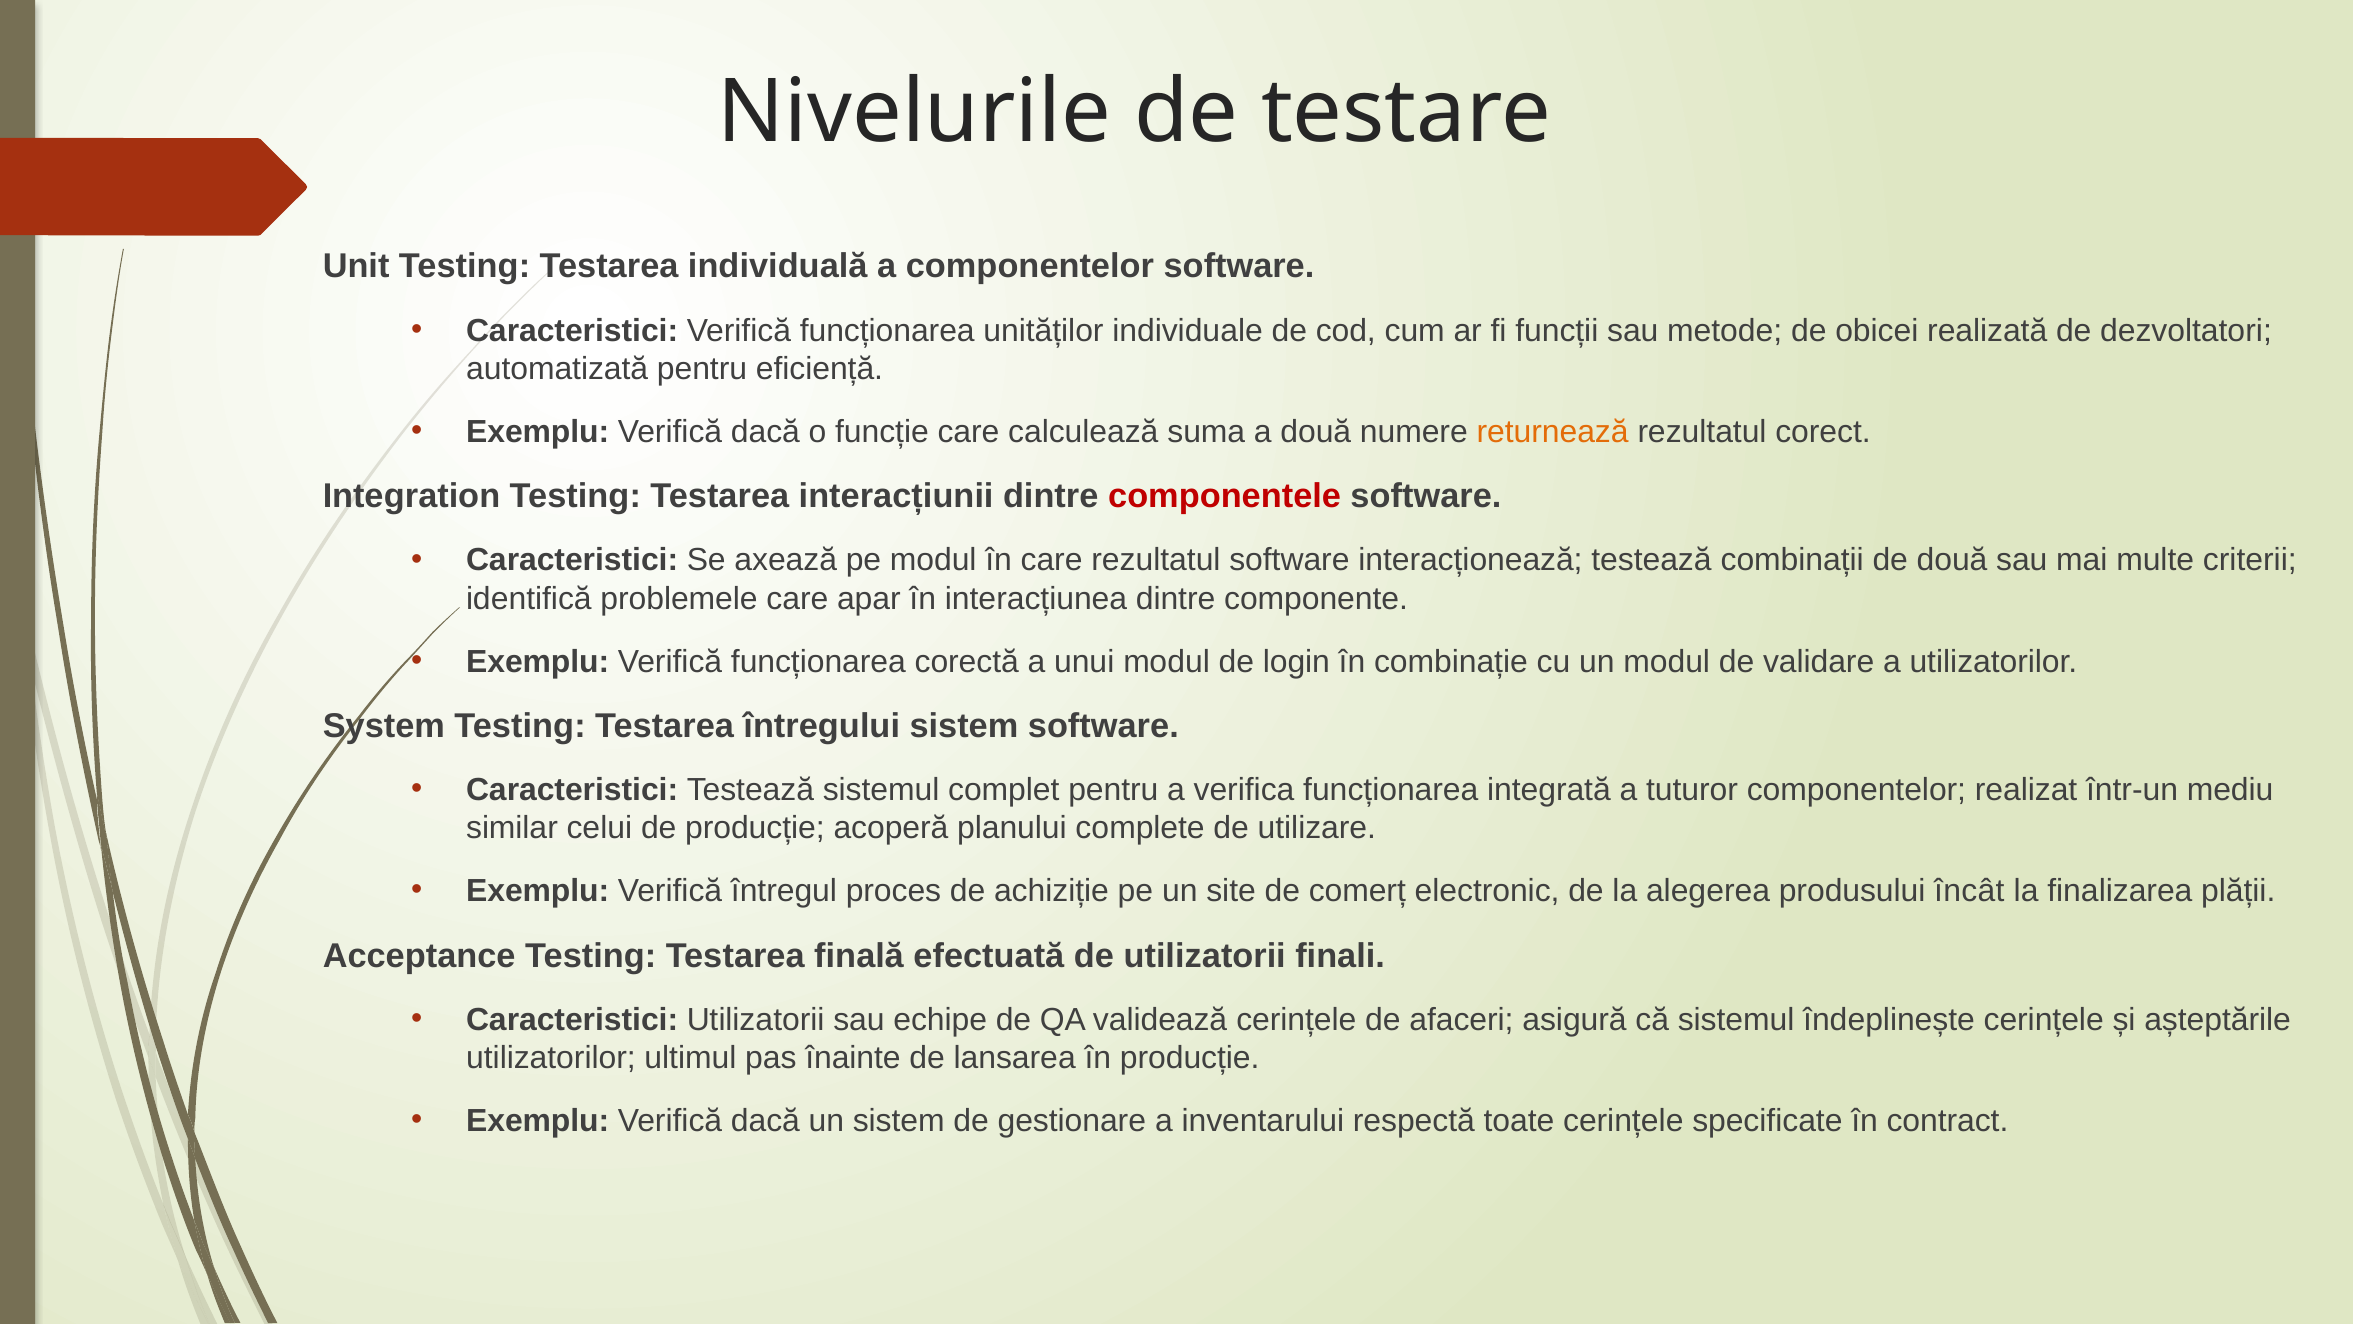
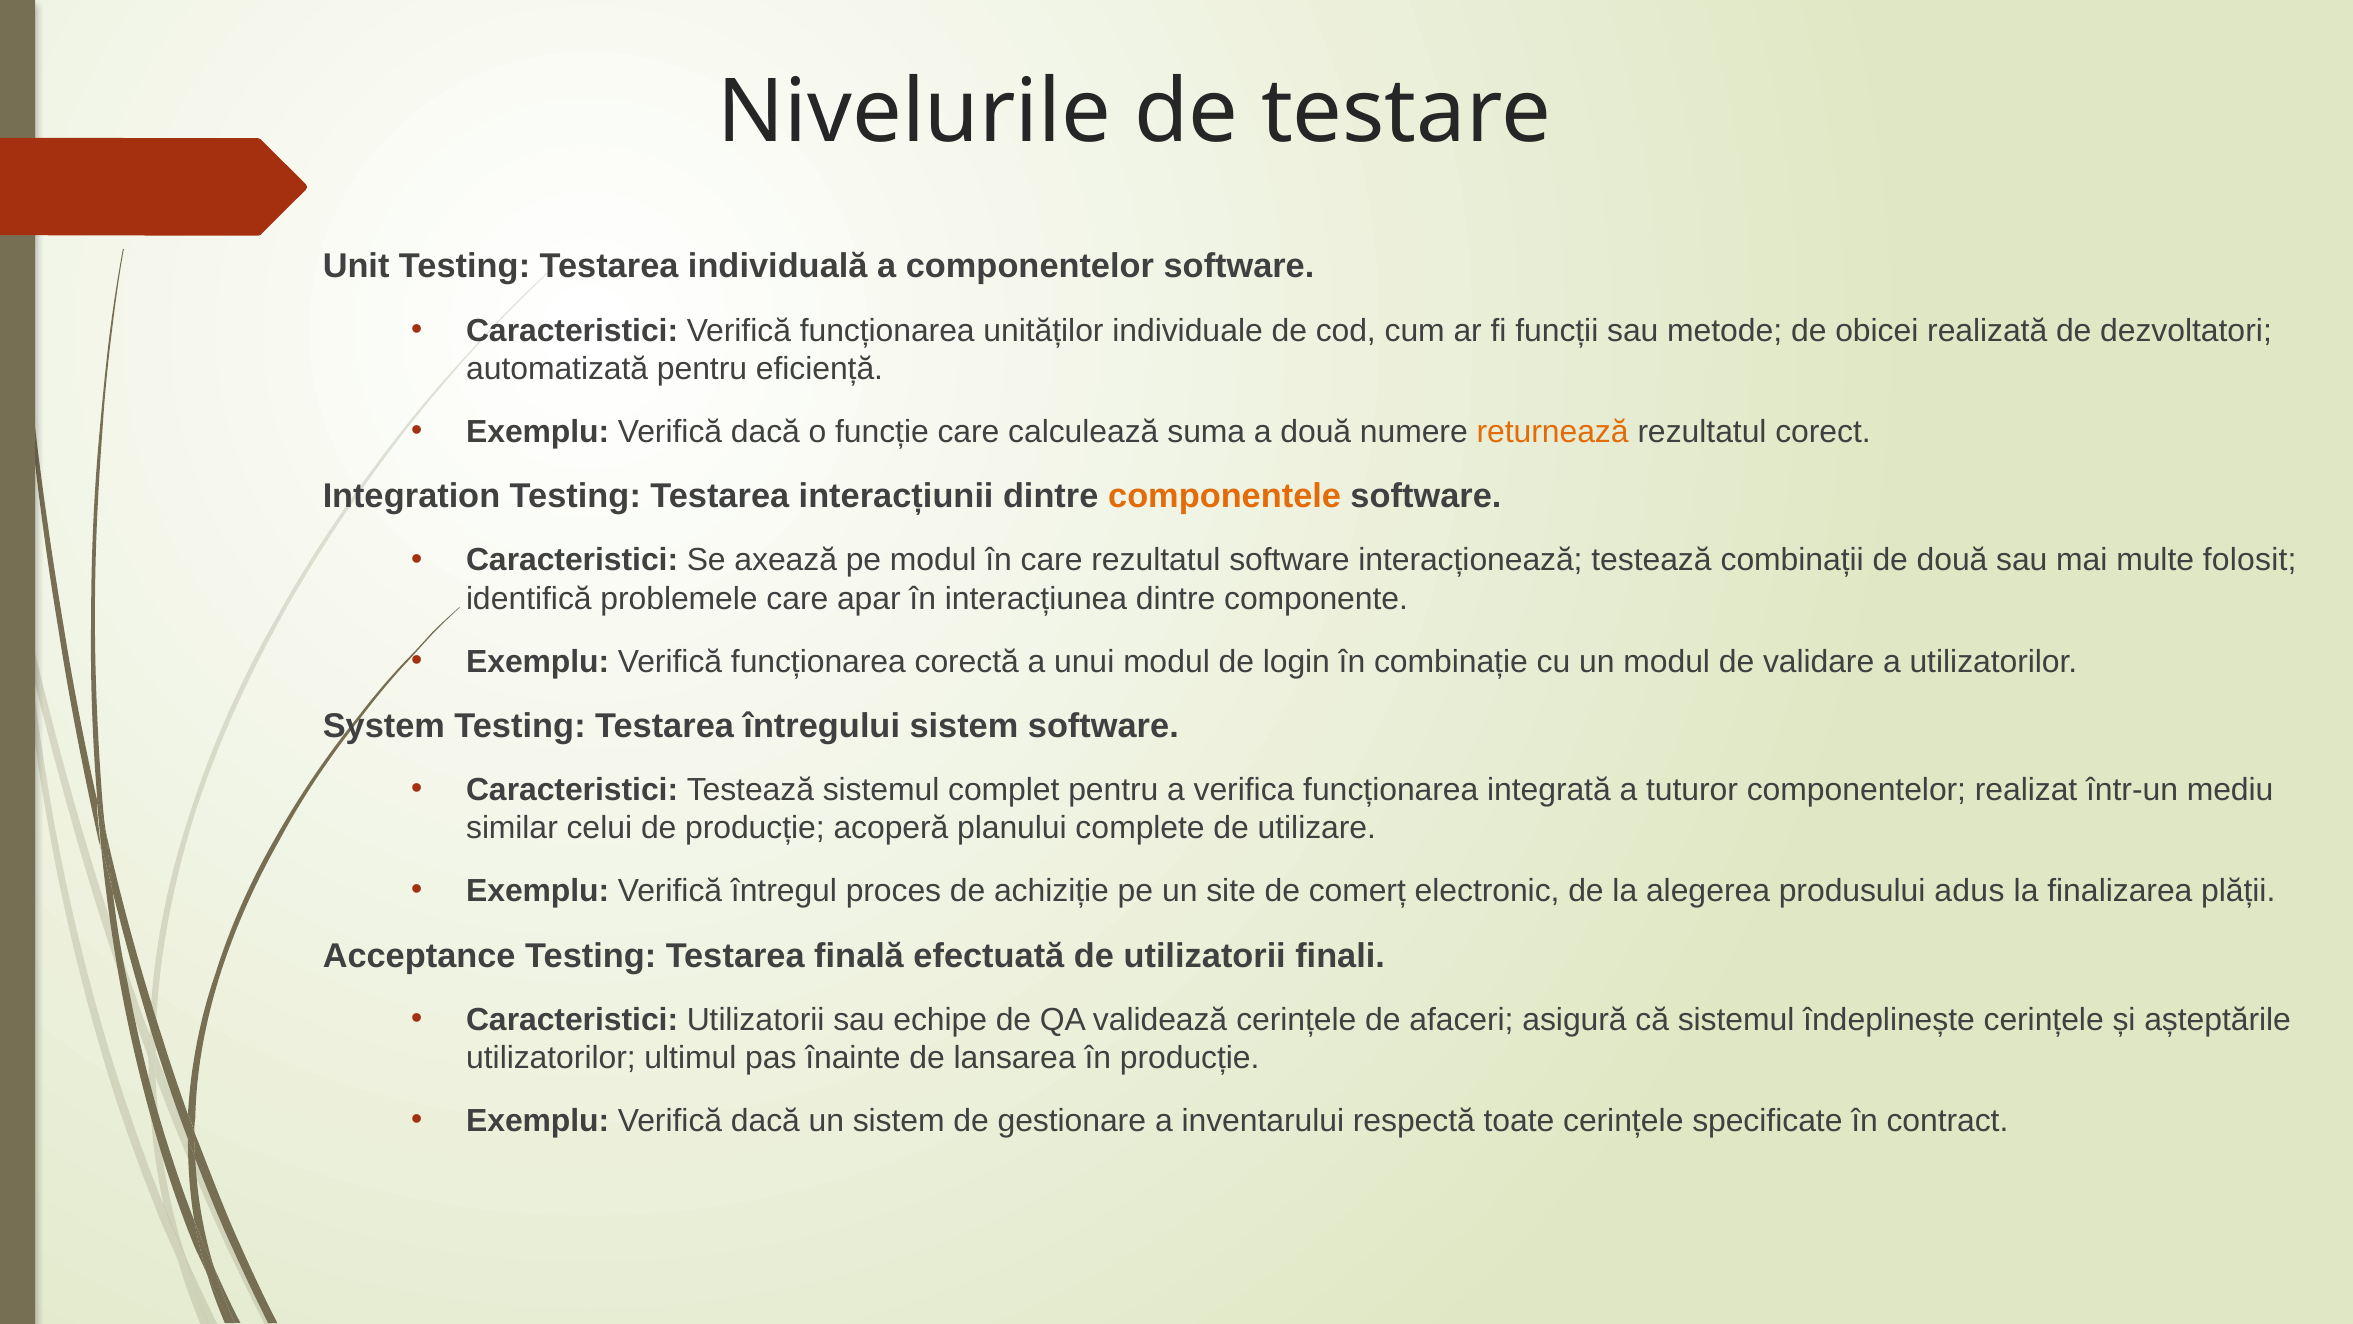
componentele colour: red -> orange
criterii: criterii -> folosit
încât: încât -> adus
